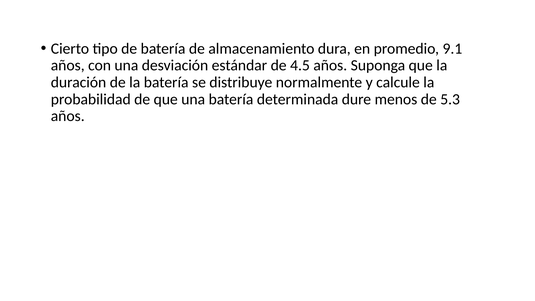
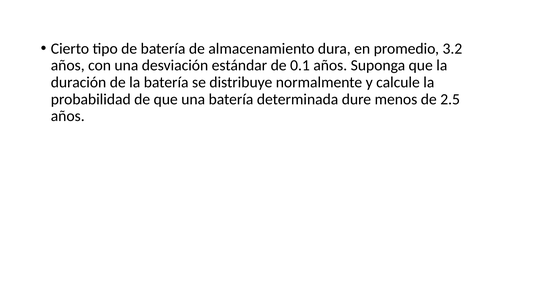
9.1: 9.1 -> 3.2
4.5: 4.5 -> 0.1
5.3: 5.3 -> 2.5
